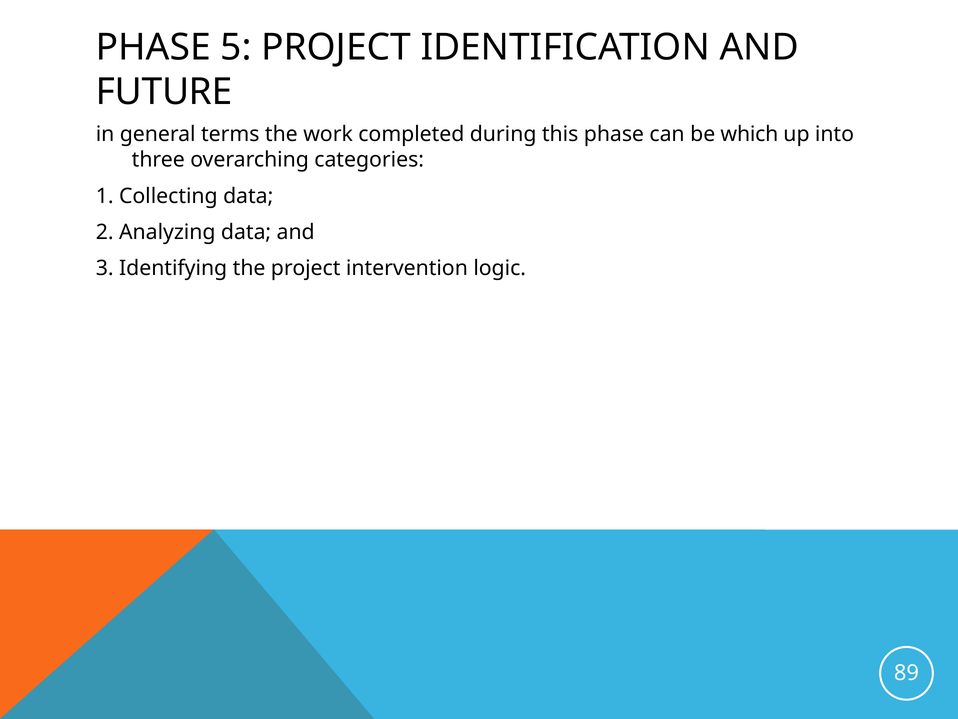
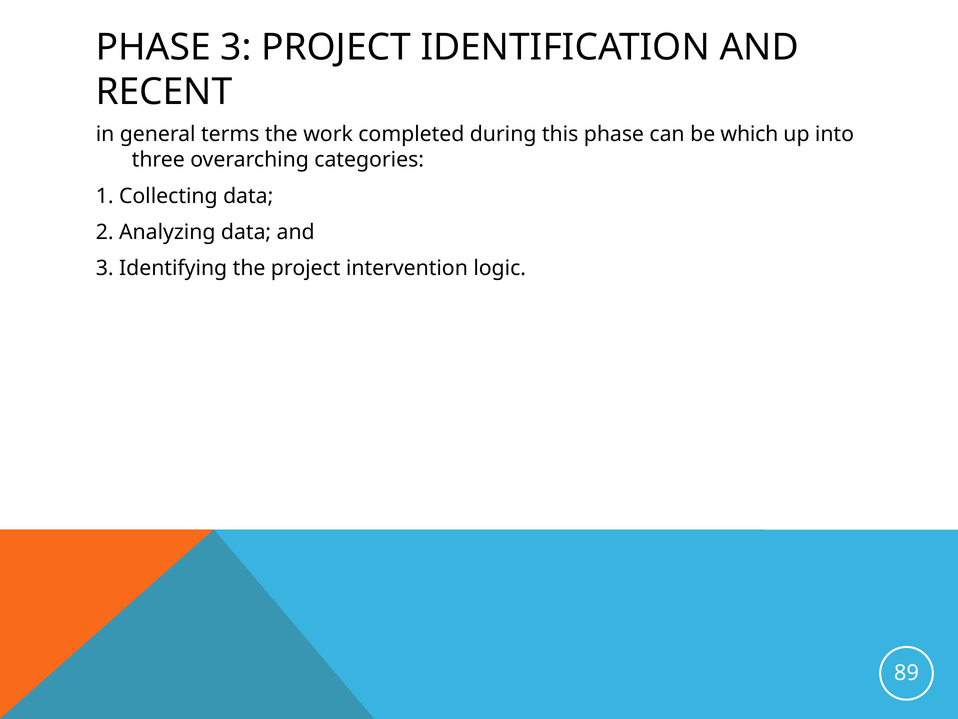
PHASE 5: 5 -> 3
FUTURE: FUTURE -> RECENT
